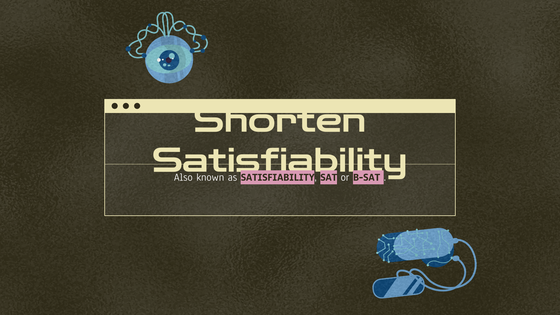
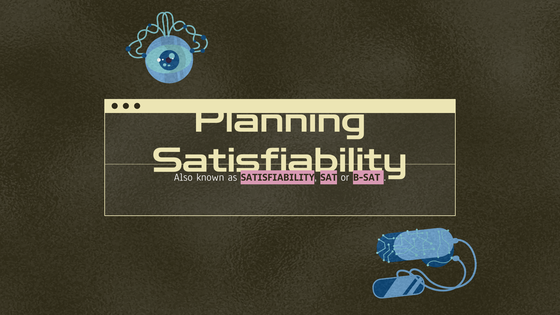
Shorten: Shorten -> Planning
